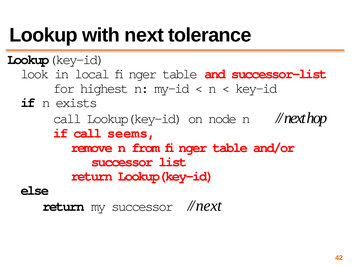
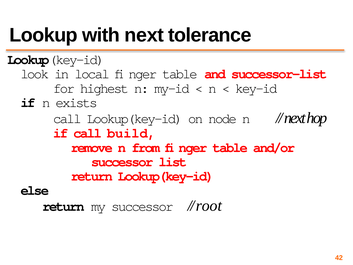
seems: seems -> build
next at (209, 206): next -> root
